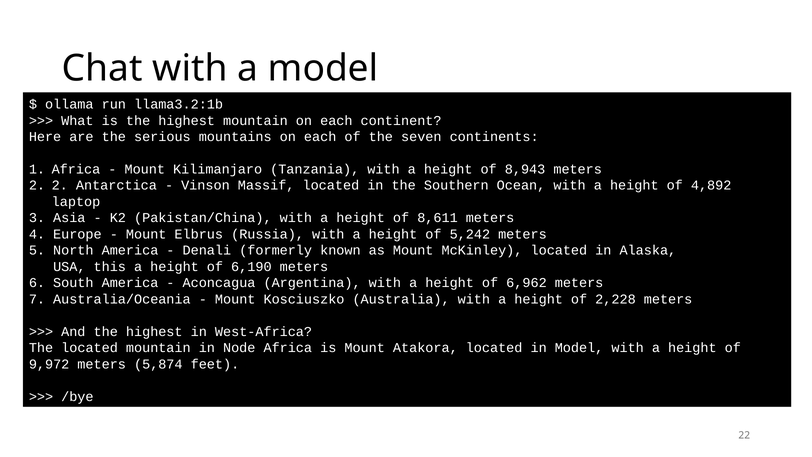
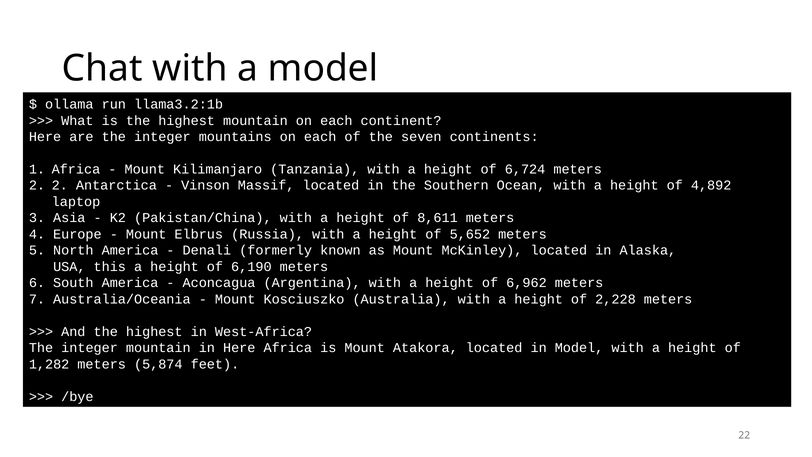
are the serious: serious -> integer
8,943: 8,943 -> 6,724
5,242: 5,242 -> 5,652
located at (90, 348): located -> integer
in Node: Node -> Here
9,972: 9,972 -> 1,282
